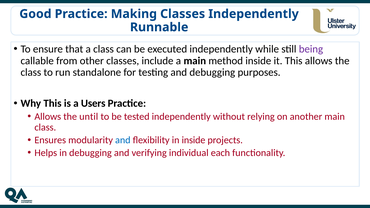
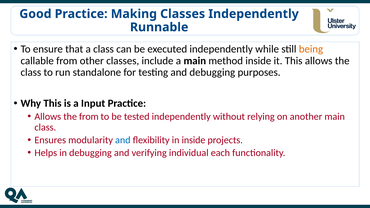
being colour: purple -> orange
Users: Users -> Input
the until: until -> from
